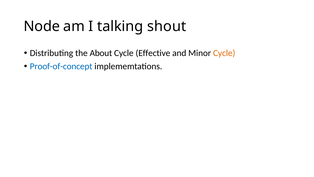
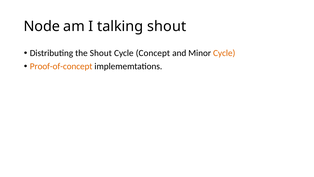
the About: About -> Shout
Effective: Effective -> Concept
Proof-of-concept colour: blue -> orange
